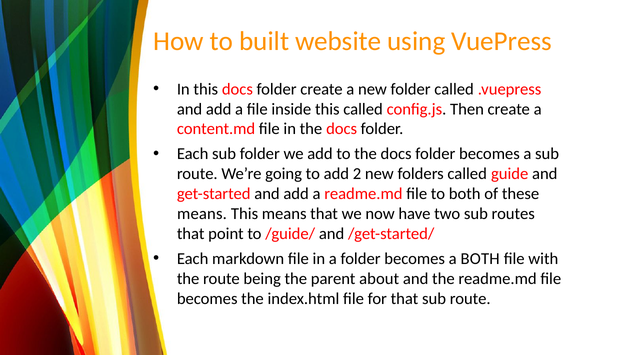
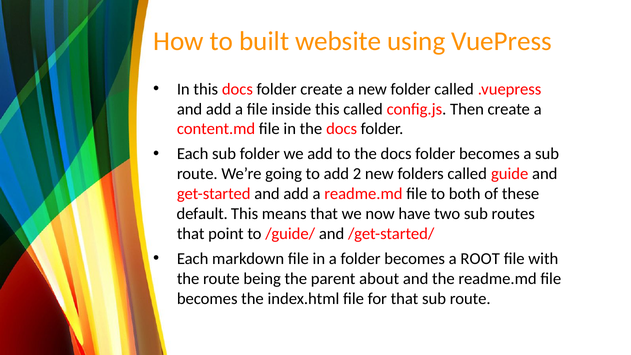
means at (202, 214): means -> default
a BOTH: BOTH -> ROOT
